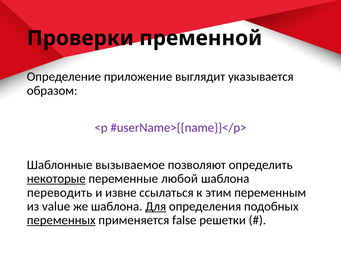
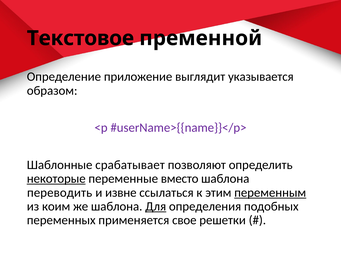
Проверки: Проверки -> Текстовое
вызываемое: вызываемое -> срабатывает
любой: любой -> вместо
переменным underline: none -> present
value: value -> коим
переменных underline: present -> none
false: false -> свое
